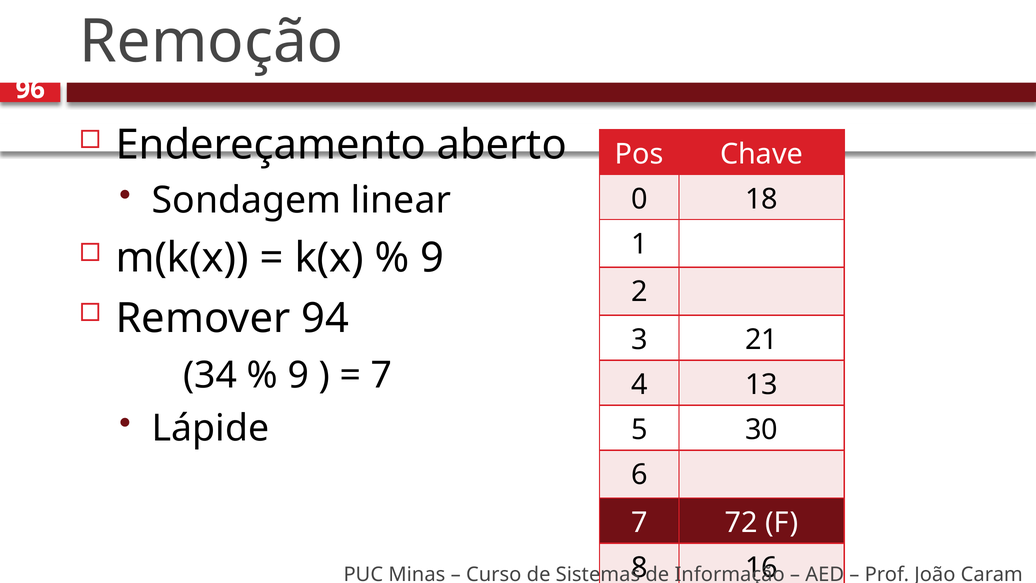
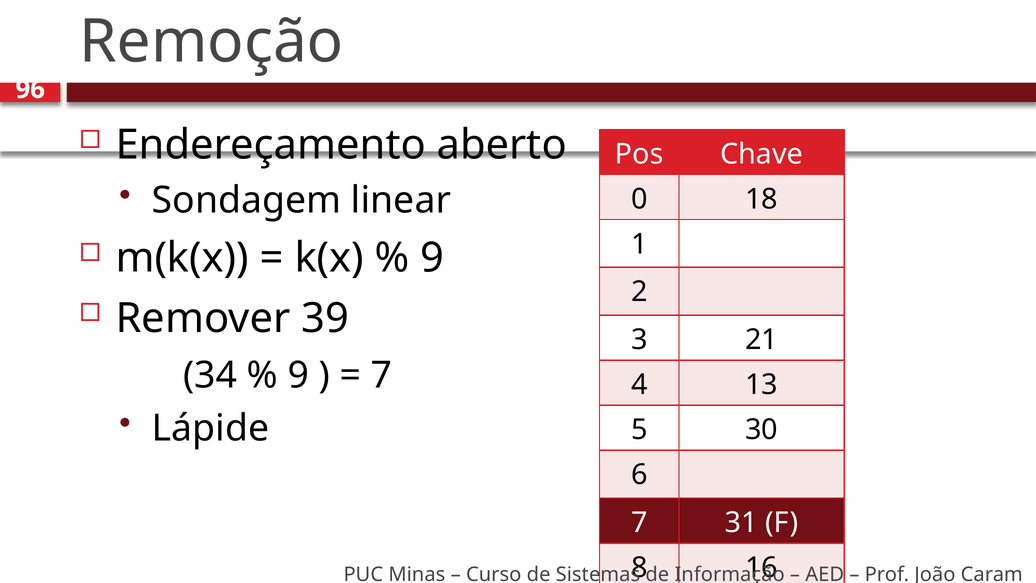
94: 94 -> 39
72: 72 -> 31
